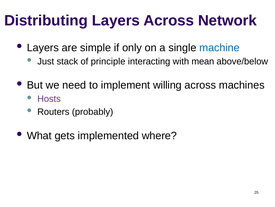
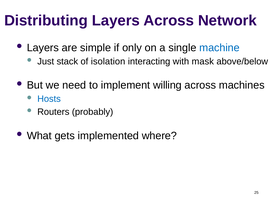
principle: principle -> isolation
mean: mean -> mask
Hosts colour: purple -> blue
